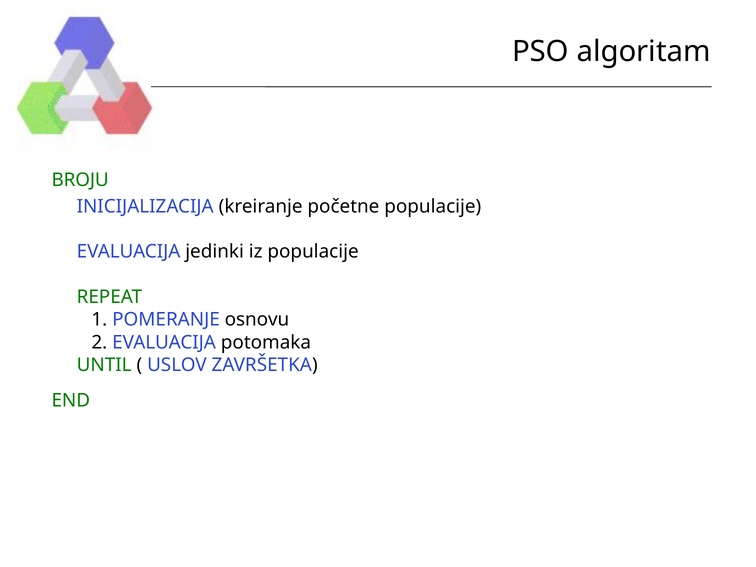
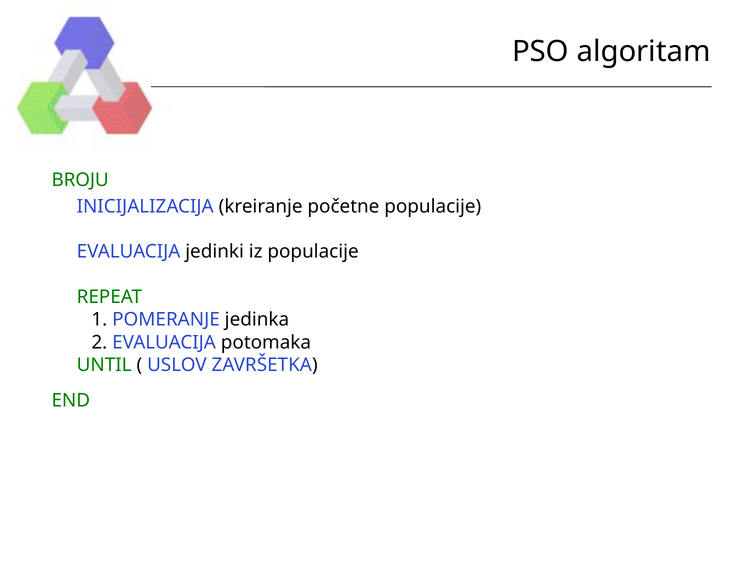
osnovu: osnovu -> jedinka
